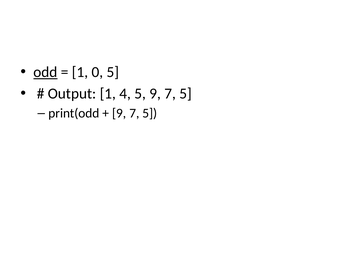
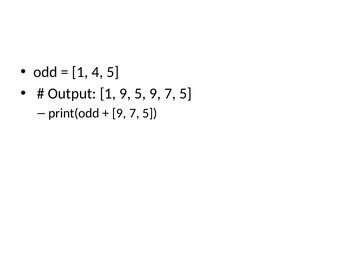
odd underline: present -> none
0: 0 -> 4
1 4: 4 -> 9
